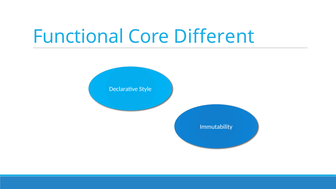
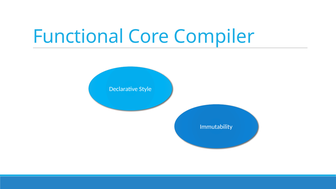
Different: Different -> Compiler
